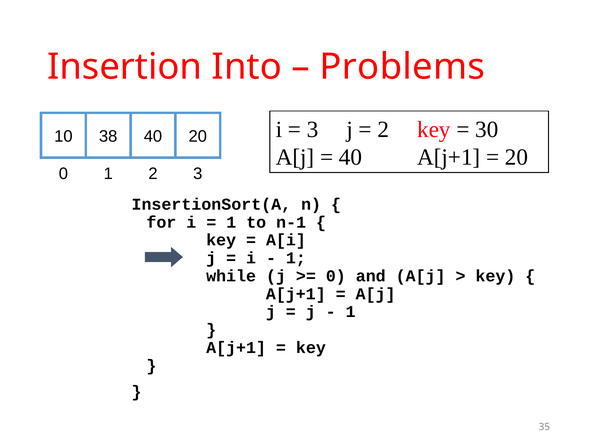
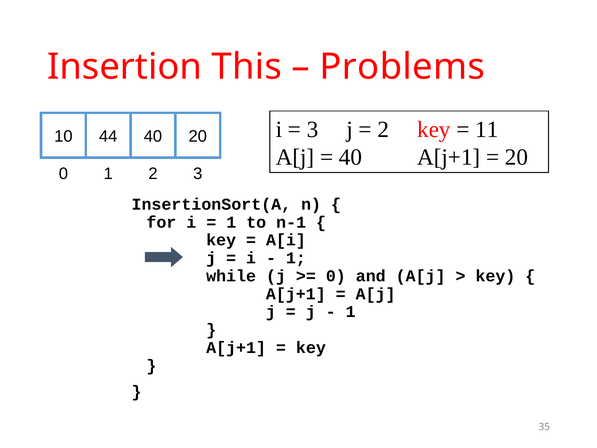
Into: Into -> This
30: 30 -> 11
38: 38 -> 44
